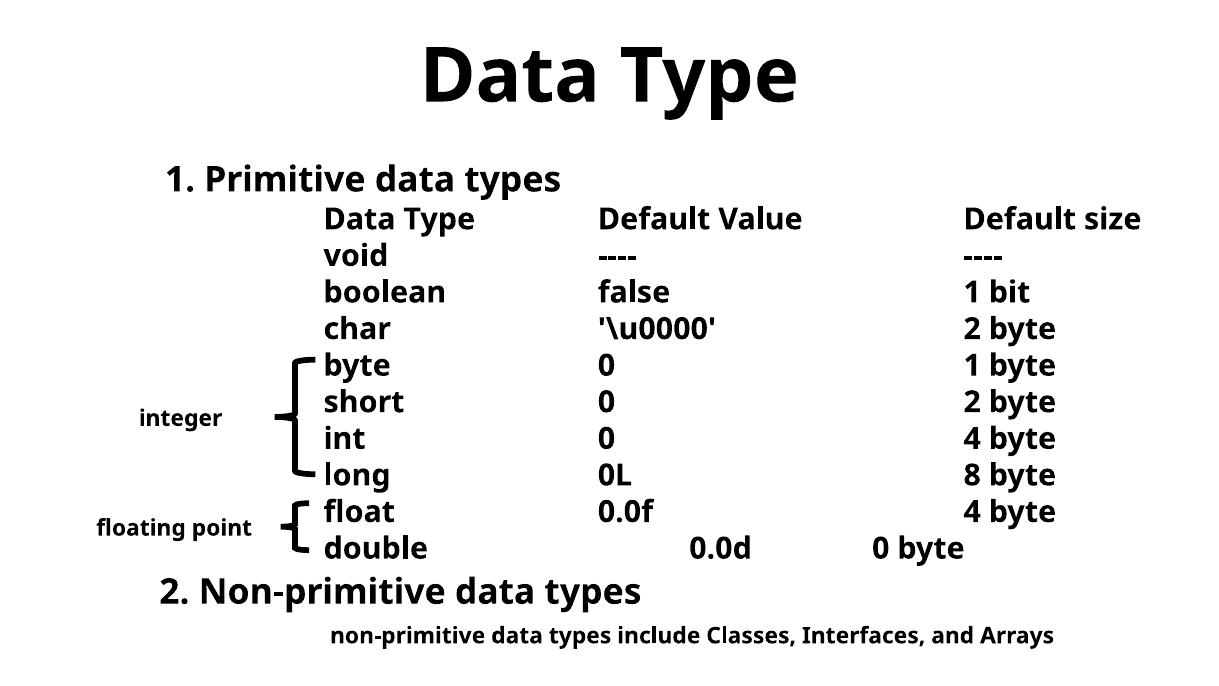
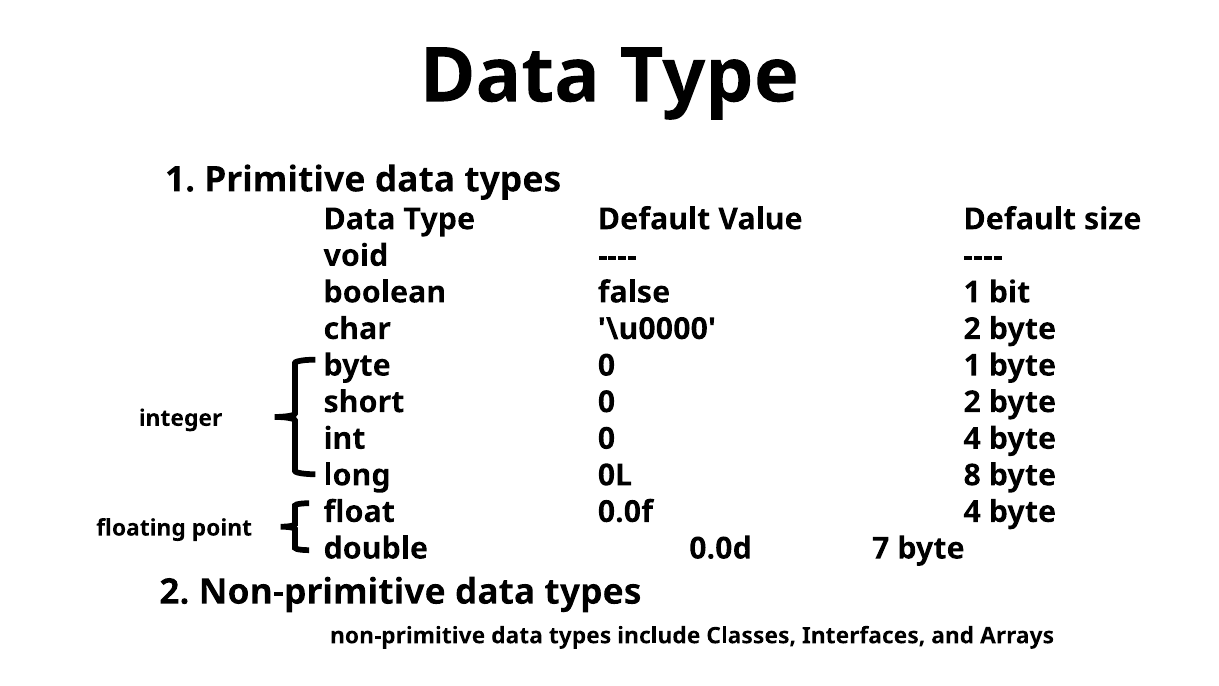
0.0d 0: 0 -> 7
